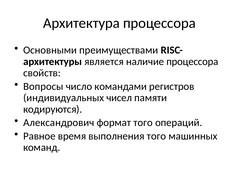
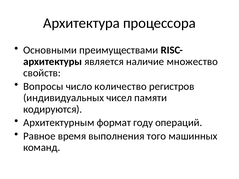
наличие процессора: процессора -> множество
командами: командами -> количество
Александрович: Александрович -> Архитектурным
формат того: того -> году
